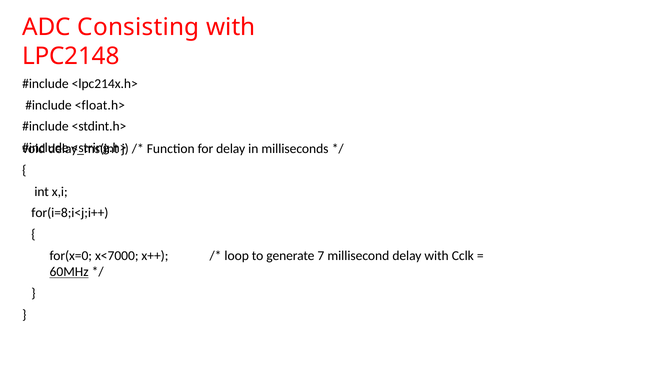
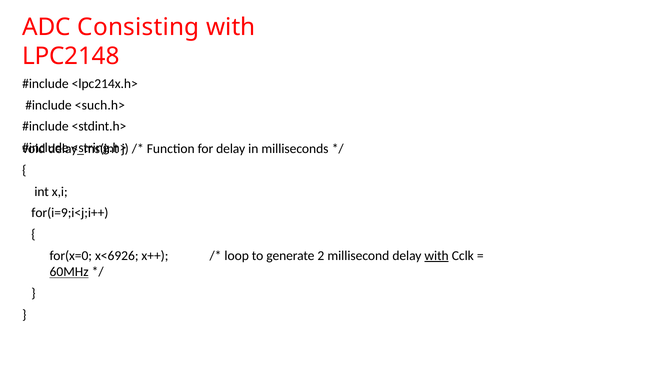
<float.h>: <float.h> -> <such.h>
for(i=8;i<j;i++: for(i=8;i<j;i++ -> for(i=9;i<j;i++
x<7000: x<7000 -> x<6926
7: 7 -> 2
with at (437, 256) underline: none -> present
